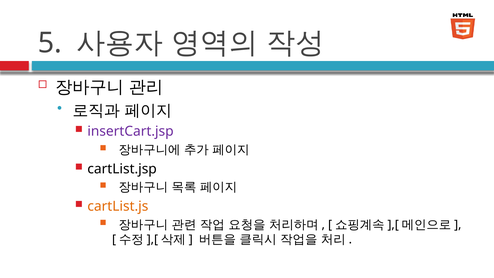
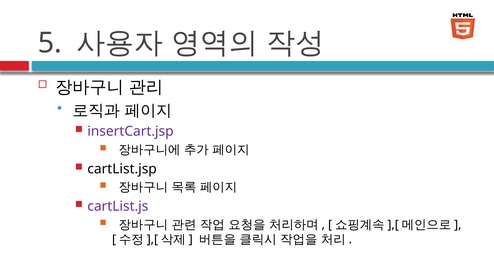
cartList.js colour: orange -> purple
